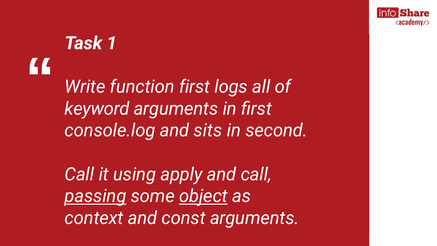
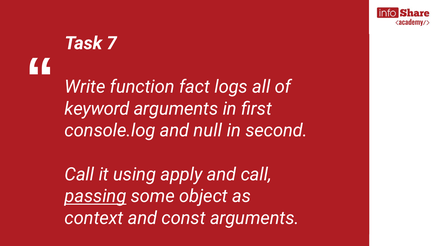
1: 1 -> 7
function first: first -> fact
sits: sits -> null
object underline: present -> none
